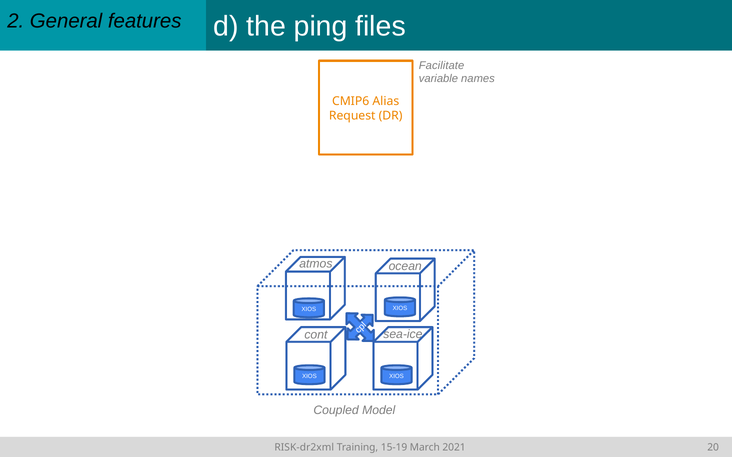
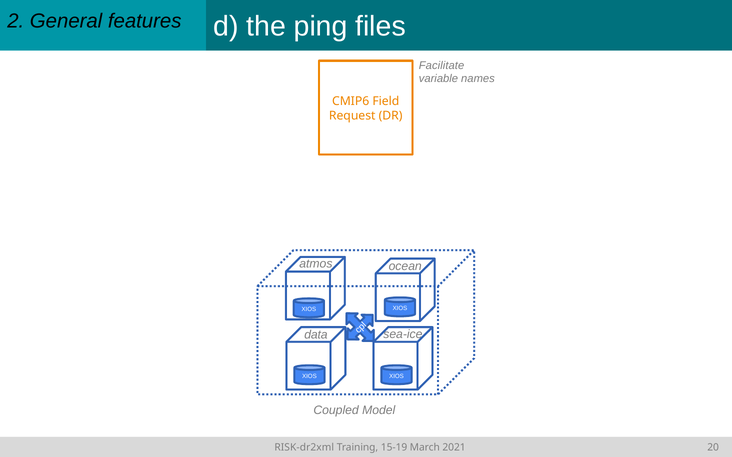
Alias: Alias -> Field
cont: cont -> data
